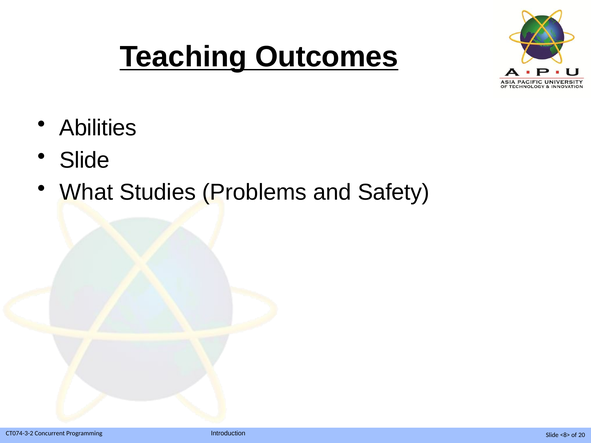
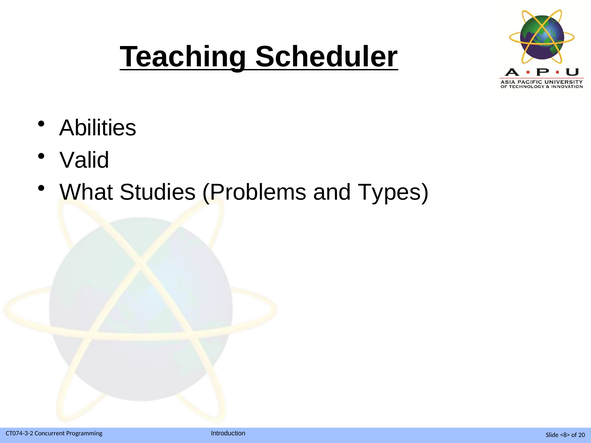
Outcomes: Outcomes -> Scheduler
Slide at (85, 160): Slide -> Valid
Safety: Safety -> Types
